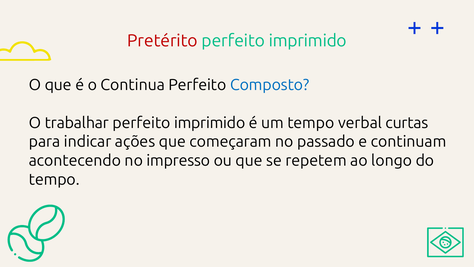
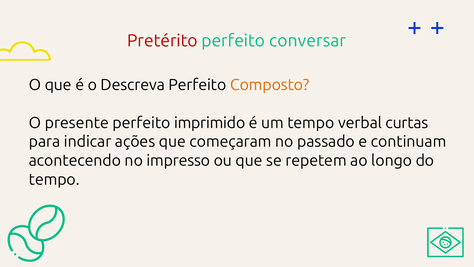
imprimido at (308, 41): imprimido -> conversar
Continua: Continua -> Descreva
Composto colour: blue -> orange
trabalhar: trabalhar -> presente
